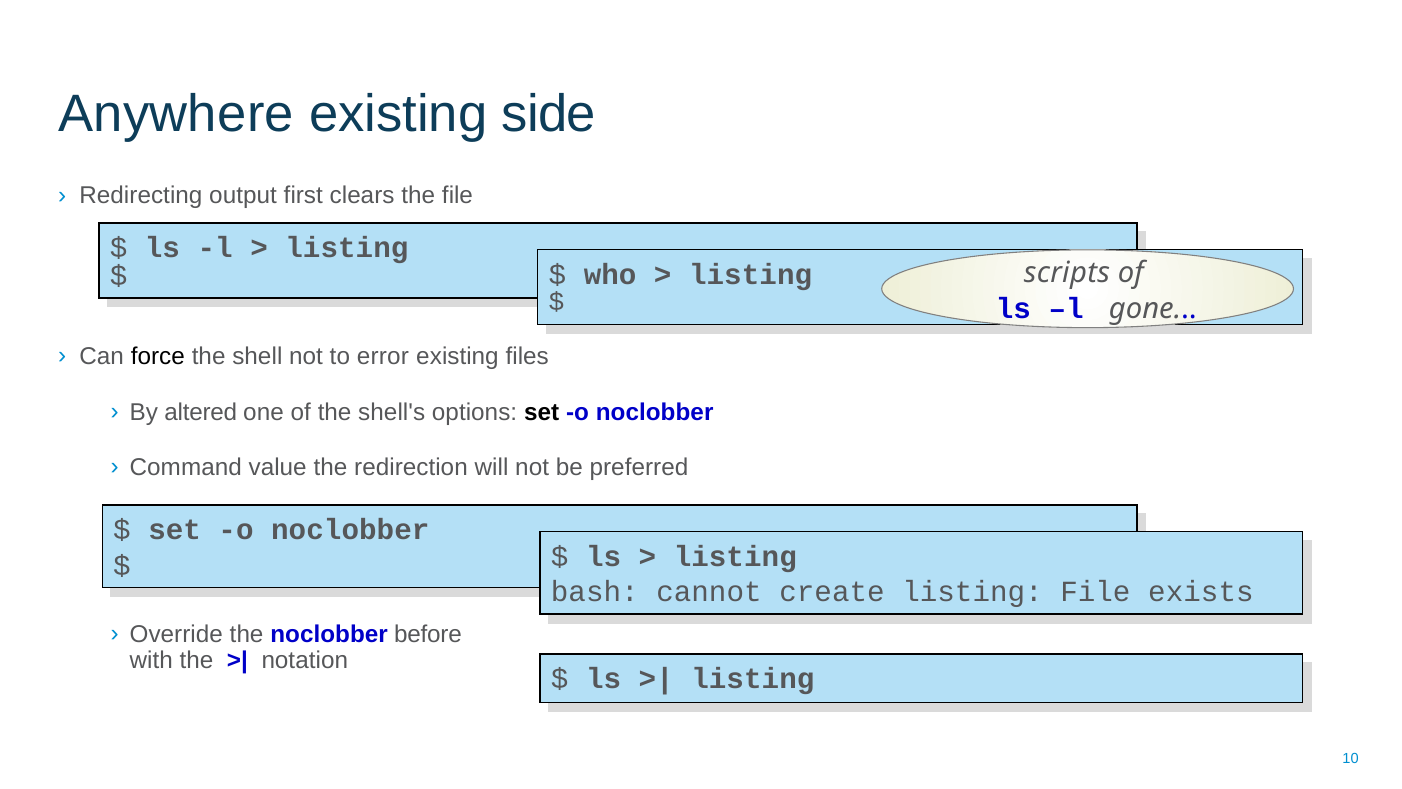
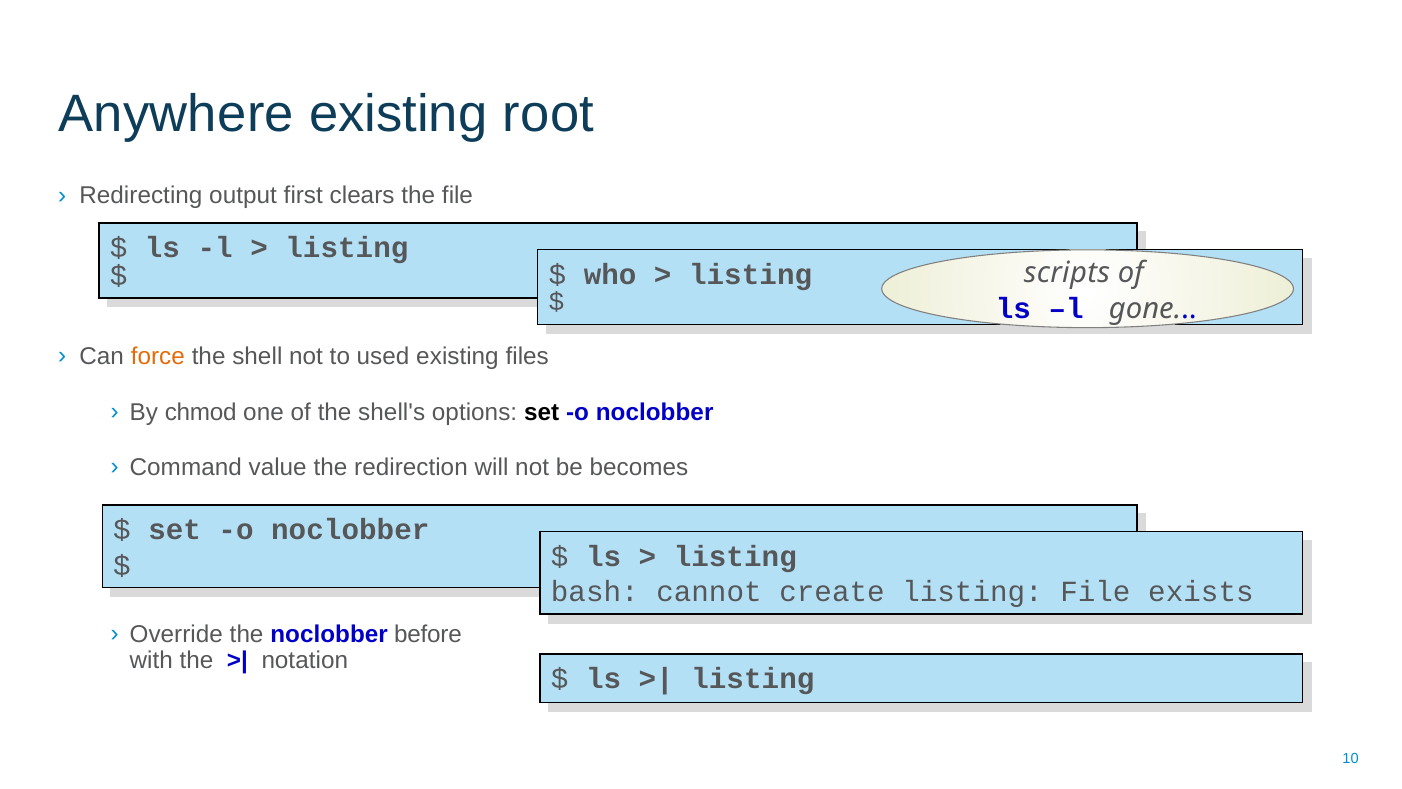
side: side -> root
force colour: black -> orange
error: error -> used
altered: altered -> chmod
preferred: preferred -> becomes
